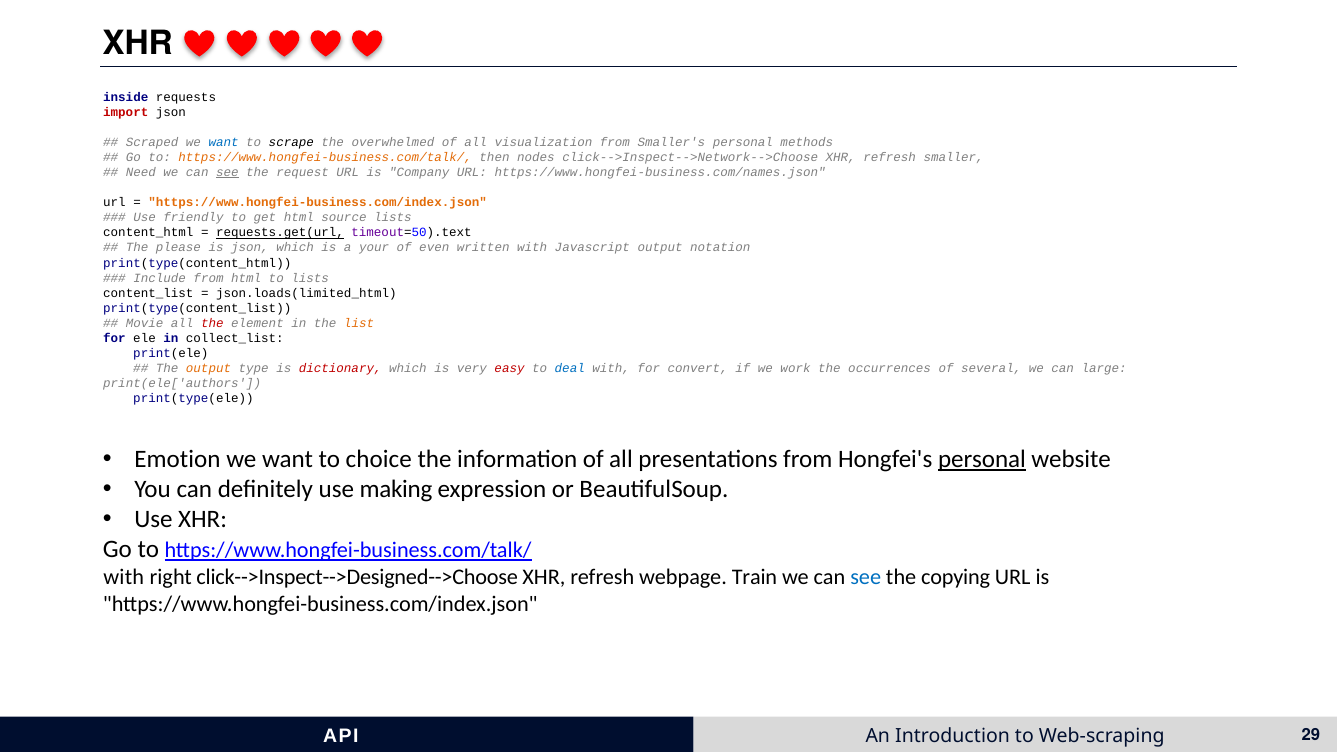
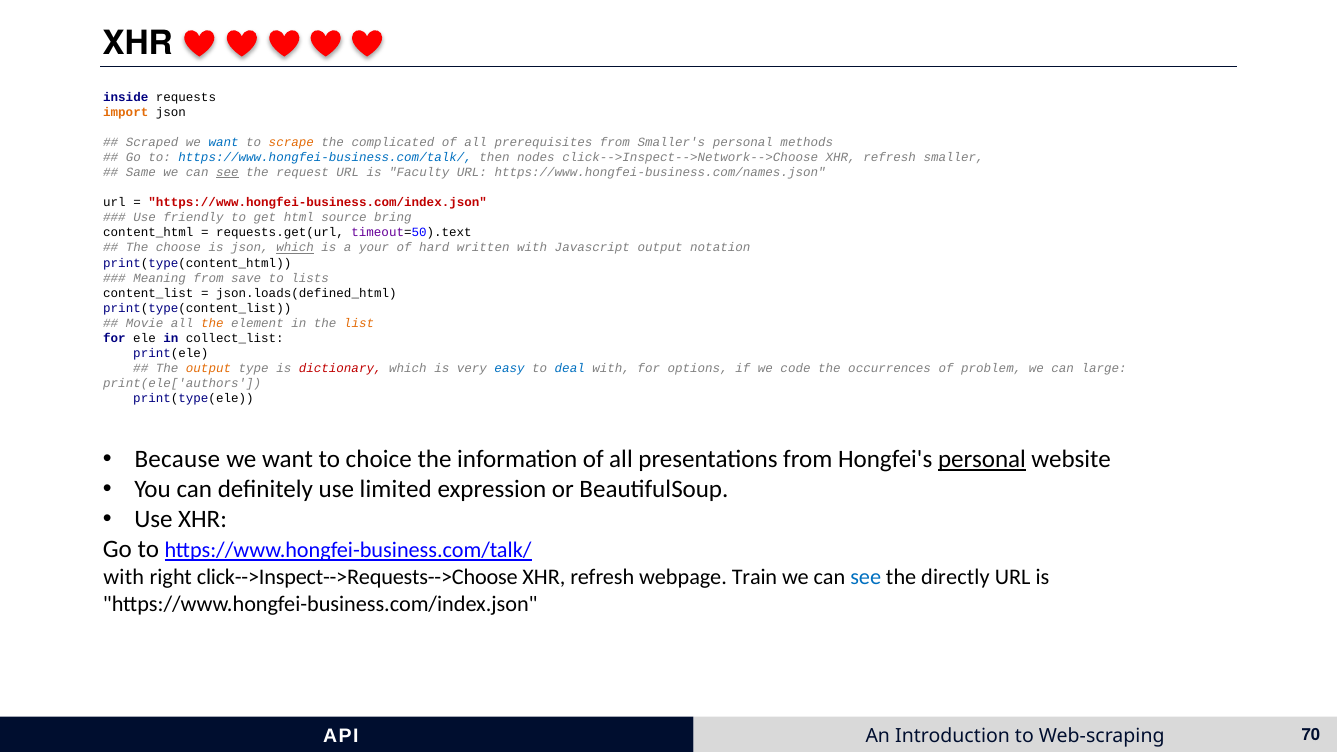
import colour: red -> orange
scrape colour: black -> orange
overwhelmed: overwhelmed -> complicated
visualization: visualization -> prerequisites
https://www.hongfei-business.com/talk/ at (325, 157) colour: orange -> blue
Need: Need -> Same
Company: Company -> Faculty
https://www.hongfei-business.com/index.json at (318, 203) colour: orange -> red
source lists: lists -> bring
requests.get(url underline: present -> none
please: please -> choose
which at (295, 248) underline: none -> present
even: even -> hard
Include: Include -> Meaning
from html: html -> save
json.loads(limited_html: json.loads(limited_html -> json.loads(defined_html
the at (212, 323) colour: red -> orange
easy colour: red -> blue
convert: convert -> options
work: work -> code
several: several -> problem
Emotion: Emotion -> Because
making: making -> limited
click-->Inspect-->Designed-->Choose: click-->Inspect-->Designed-->Choose -> click-->Inspect-->Requests-->Choose
copying: copying -> directly
29: 29 -> 70
